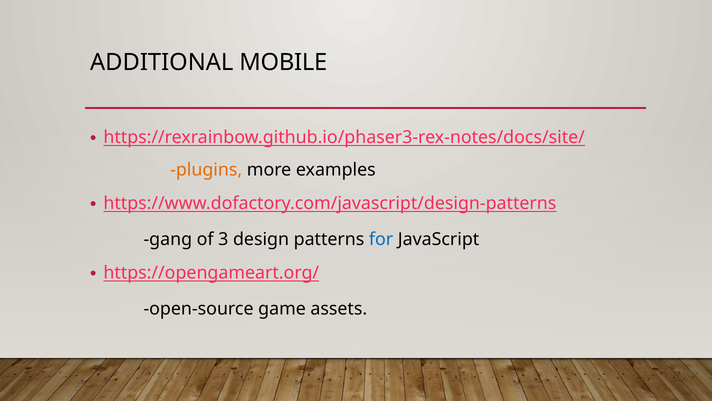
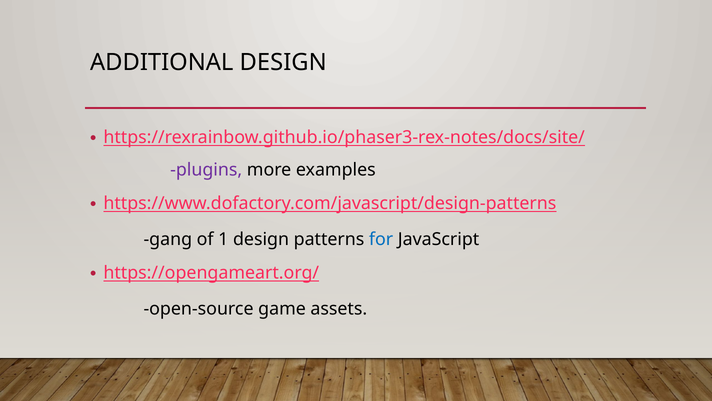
ADDITIONAL MOBILE: MOBILE -> DESIGN
plugins colour: orange -> purple
3: 3 -> 1
